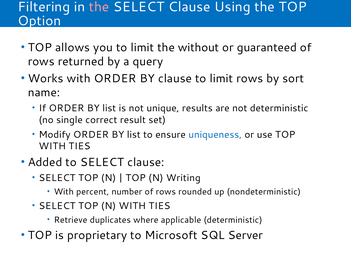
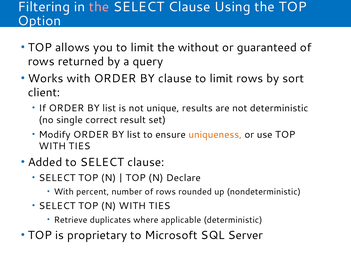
name: name -> client
uniqueness colour: blue -> orange
Writing: Writing -> Declare
